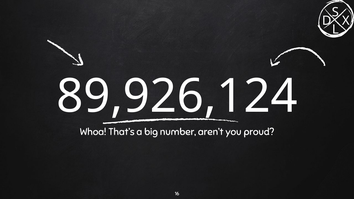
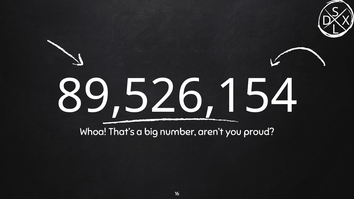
89,926,124: 89,926,124 -> 89,526,154
